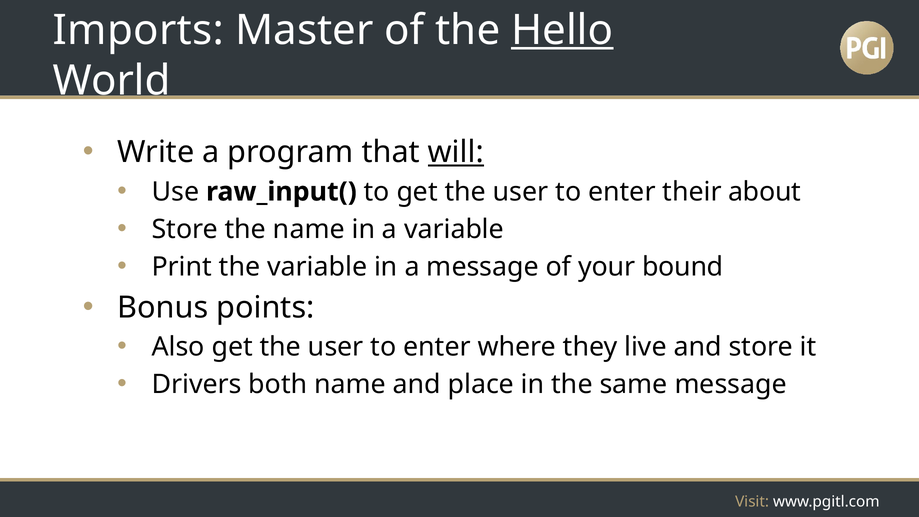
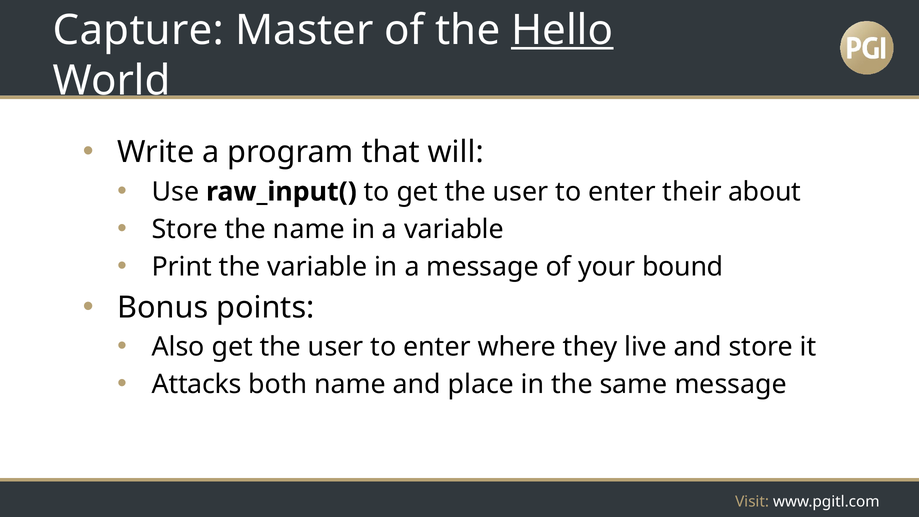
Imports: Imports -> Capture
will underline: present -> none
Drivers: Drivers -> Attacks
